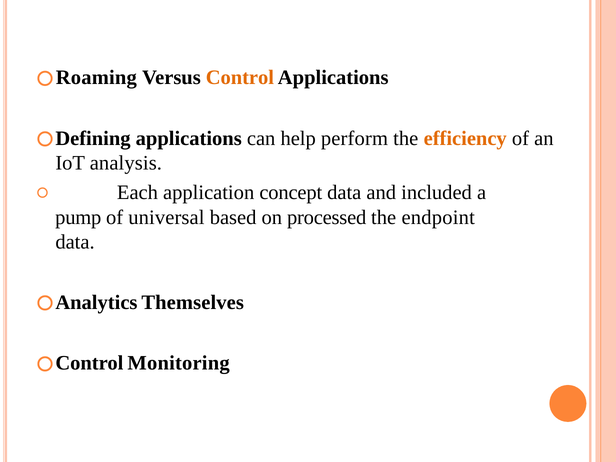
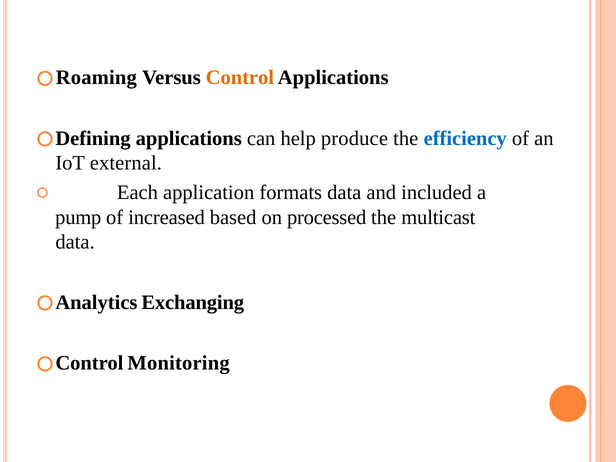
perform: perform -> produce
efficiency colour: orange -> blue
analysis: analysis -> external
concept: concept -> formats
universal: universal -> increased
endpoint: endpoint -> multicast
Themselves: Themselves -> Exchanging
